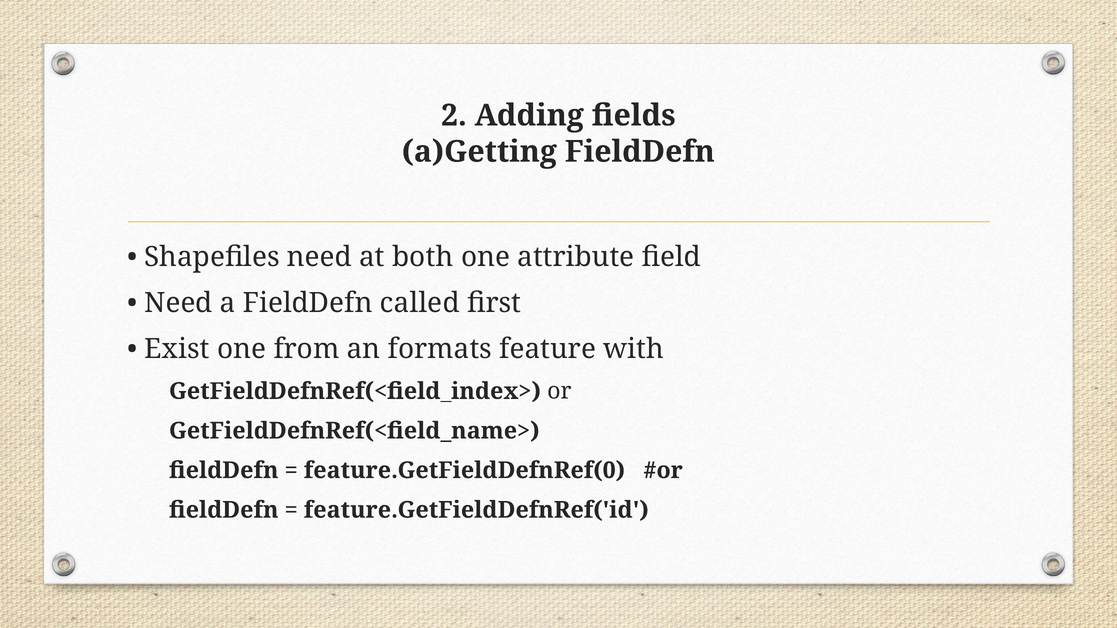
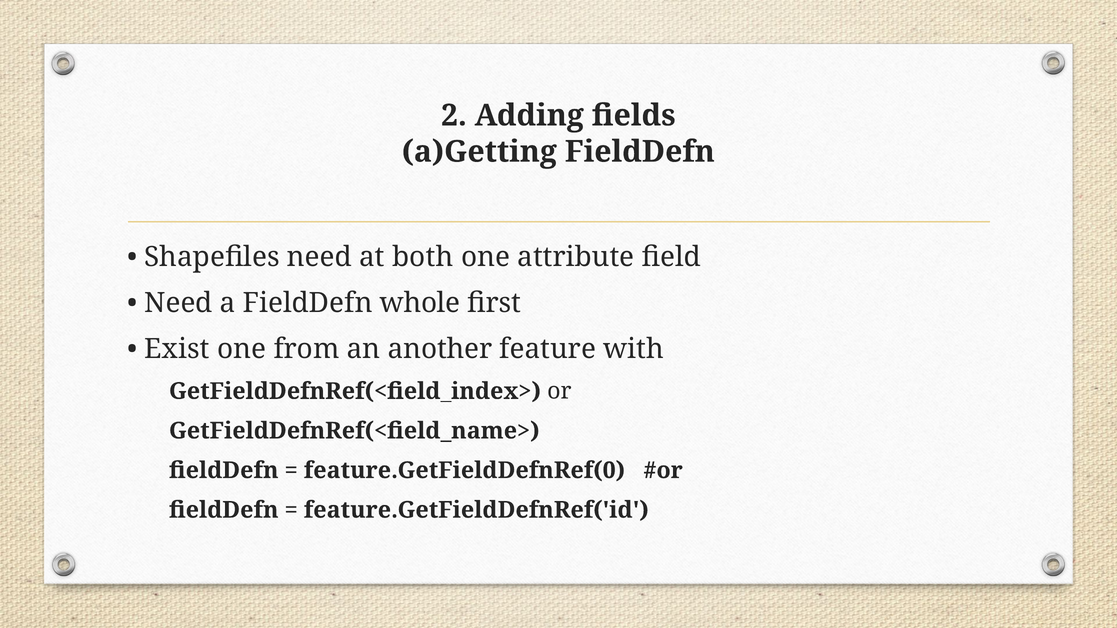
called: called -> whole
formats: formats -> another
